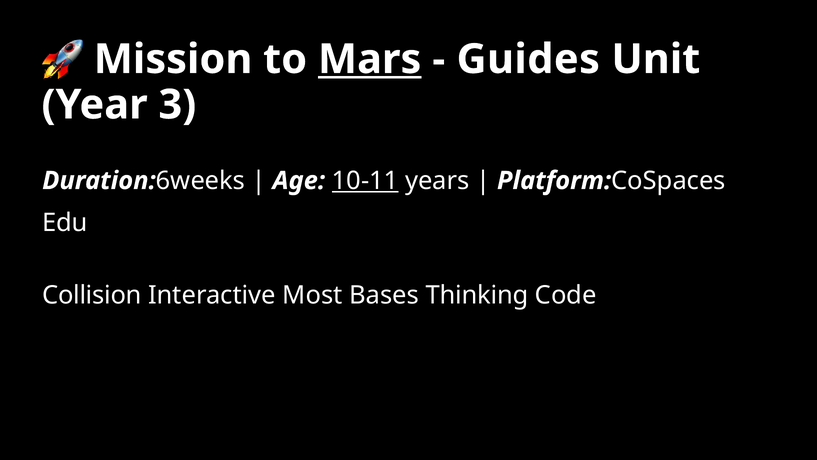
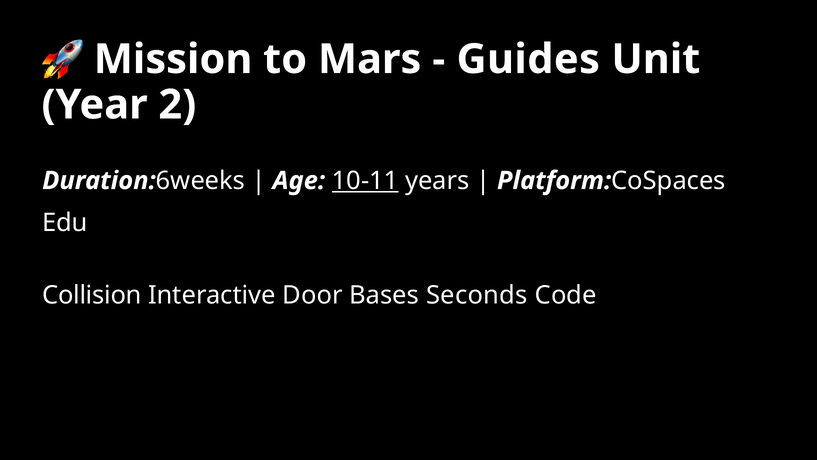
Mars underline: present -> none
3: 3 -> 2
Most: Most -> Door
Thinking: Thinking -> Seconds
